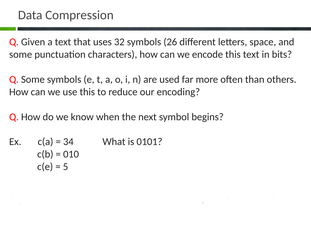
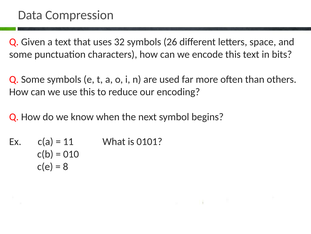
34: 34 -> 11
5: 5 -> 8
